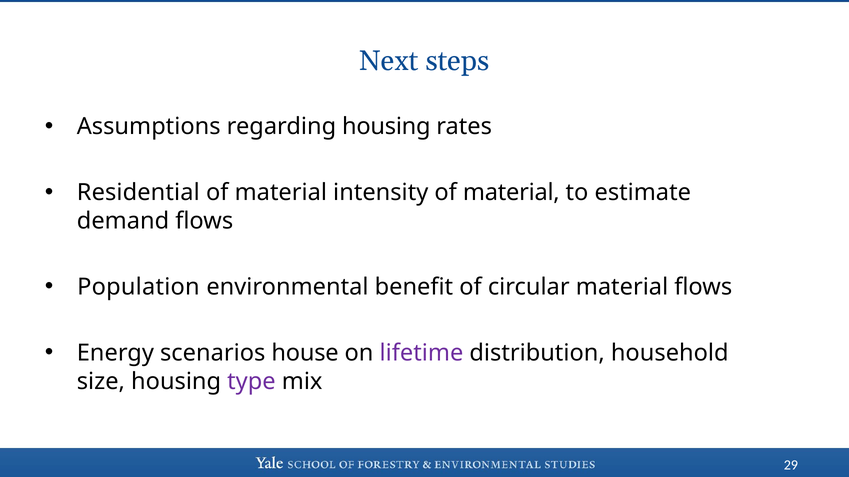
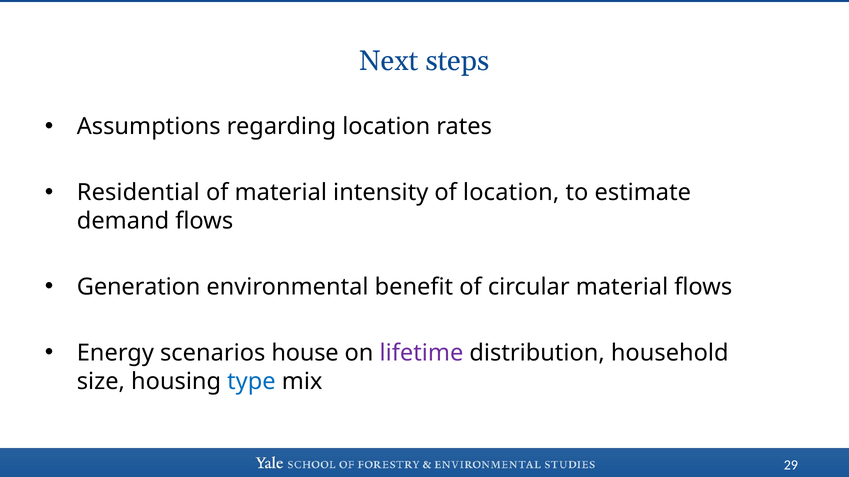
regarding housing: housing -> location
intensity of material: material -> location
Population: Population -> Generation
type colour: purple -> blue
